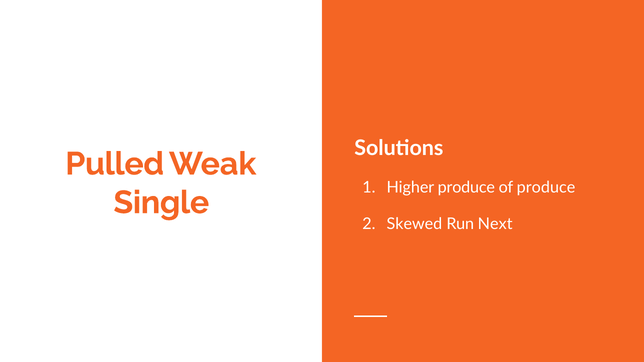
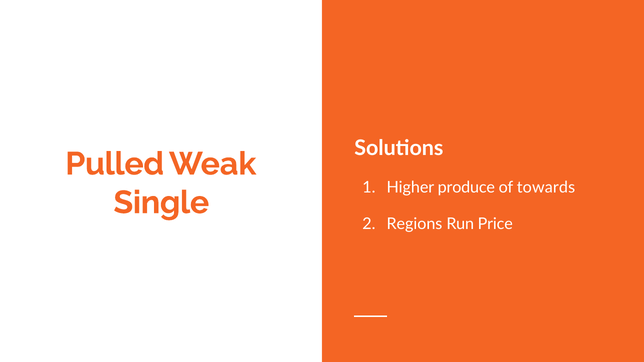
of produce: produce -> towards
Skewed: Skewed -> Regions
Next: Next -> Price
